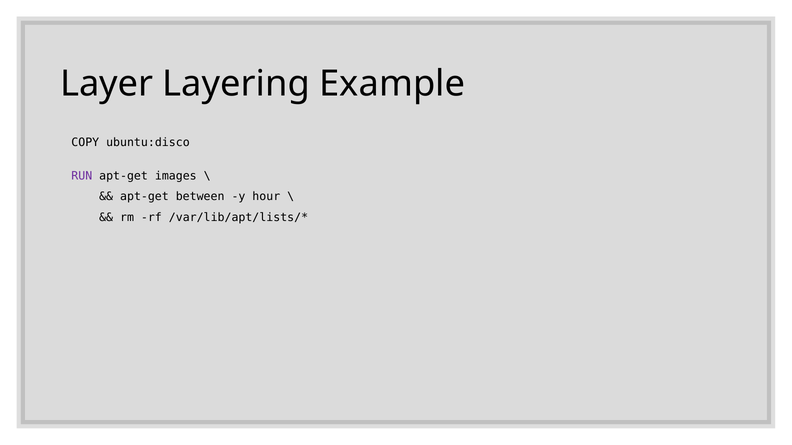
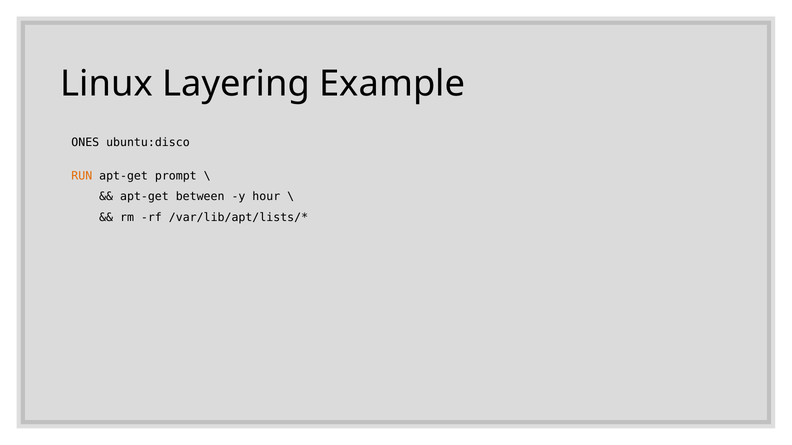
Layer: Layer -> Linux
COPY: COPY -> ONES
RUN colour: purple -> orange
images: images -> prompt
